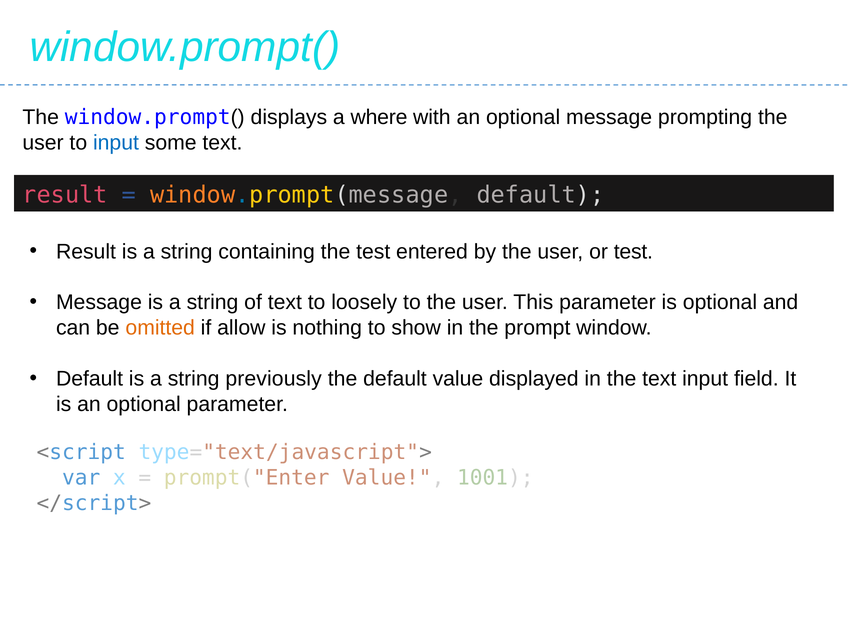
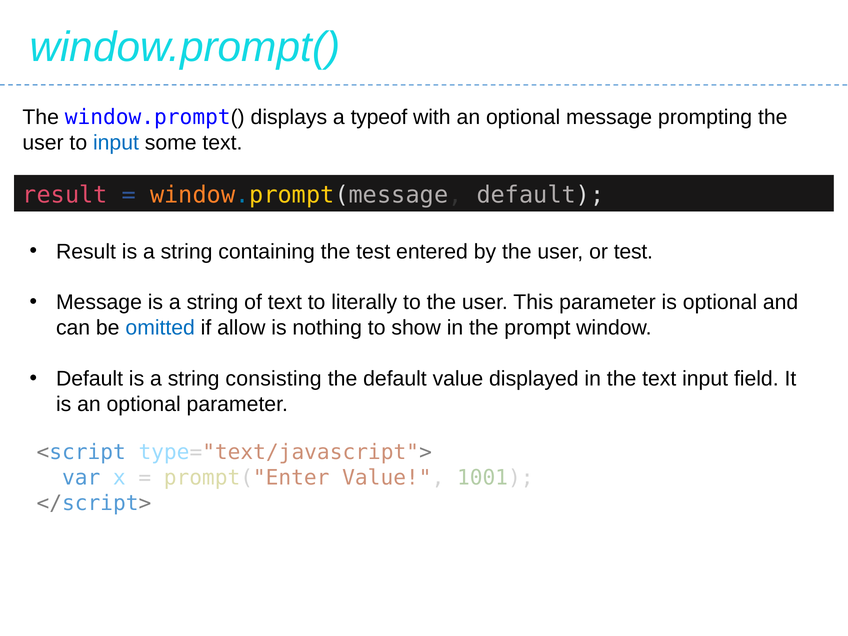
where: where -> typeof
loosely: loosely -> literally
omitted colour: orange -> blue
previously: previously -> consisting
